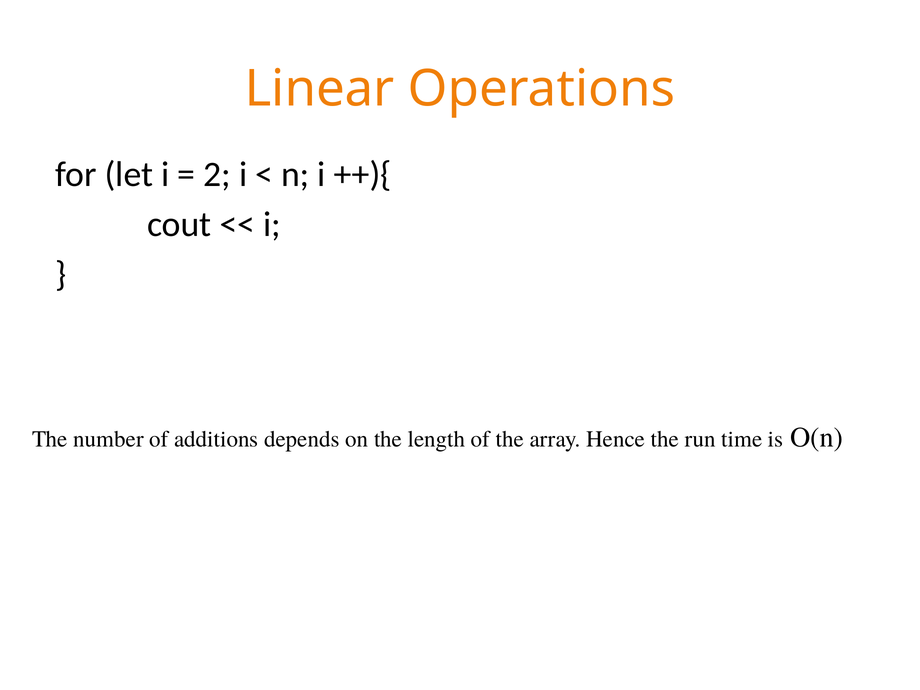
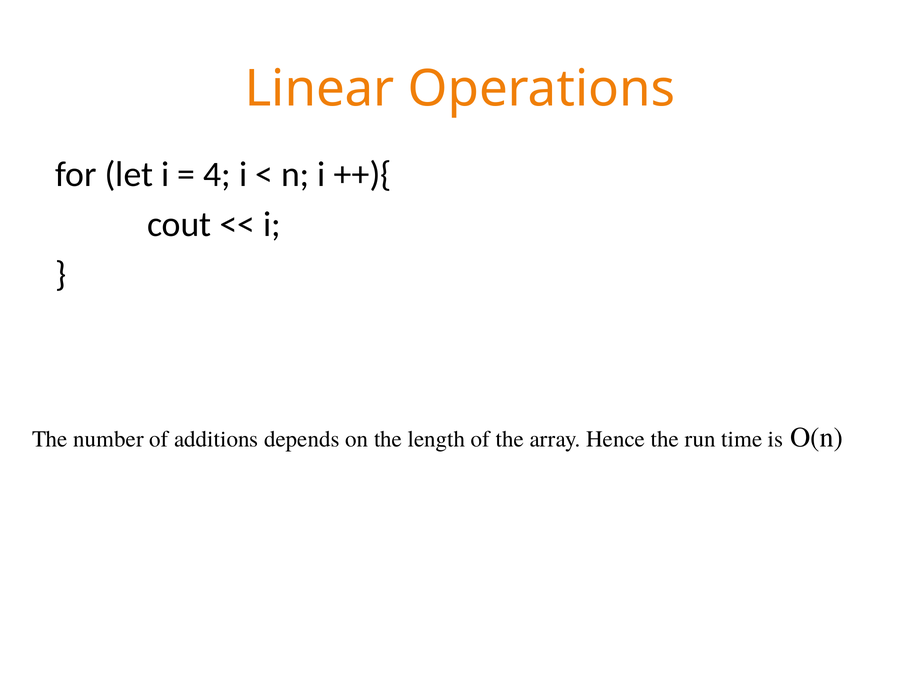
2: 2 -> 4
